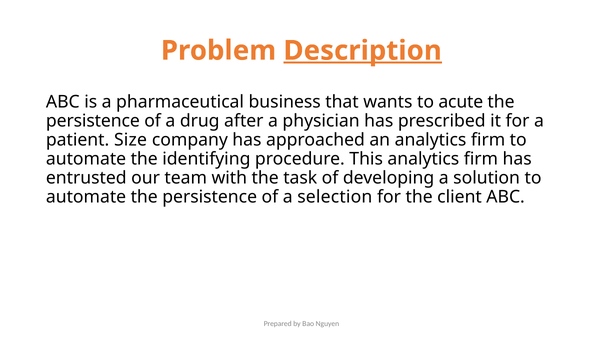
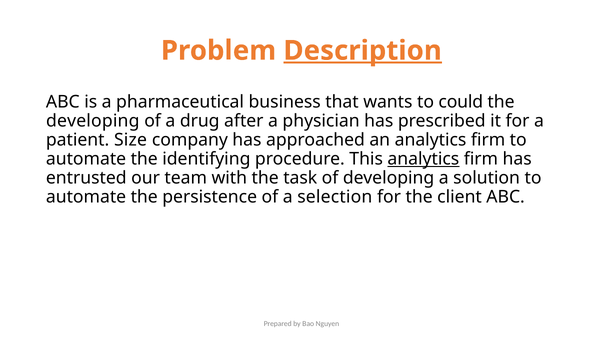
acute: acute -> could
persistence at (93, 121): persistence -> developing
analytics at (423, 159) underline: none -> present
